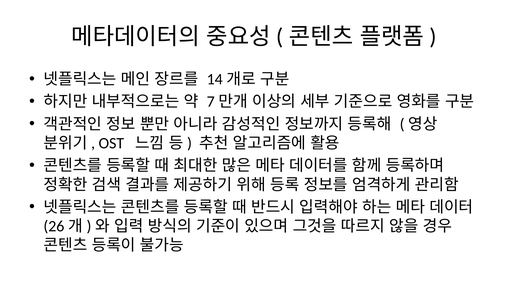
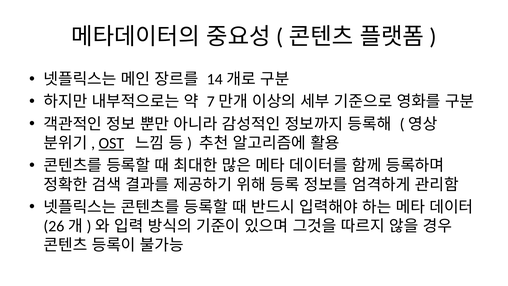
OST underline: none -> present
